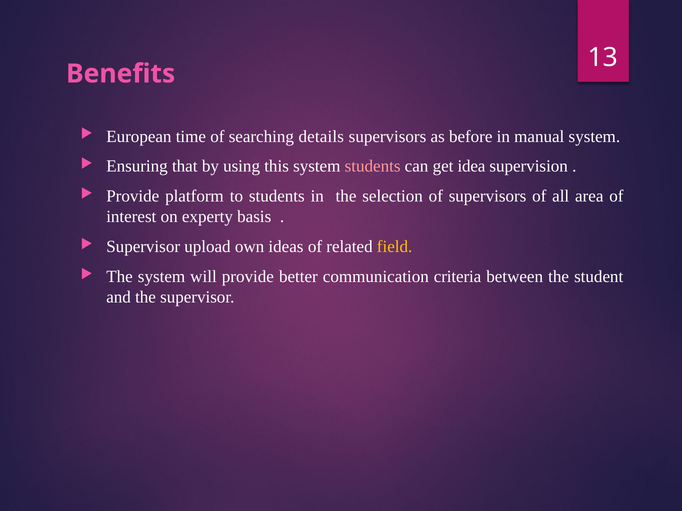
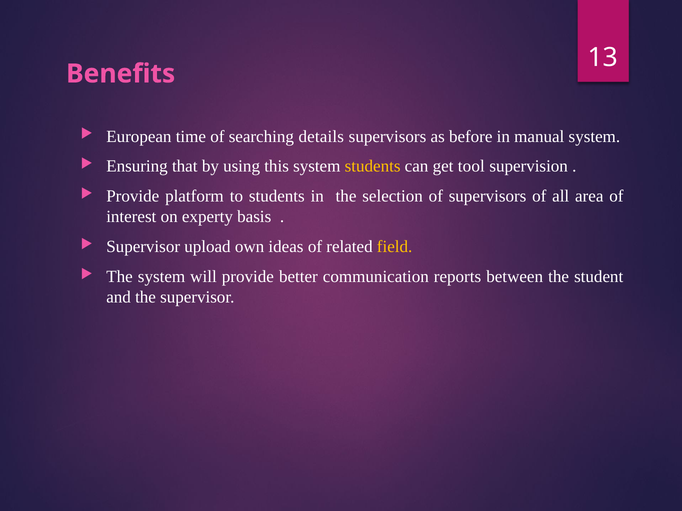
students at (373, 167) colour: pink -> yellow
idea: idea -> tool
criteria: criteria -> reports
